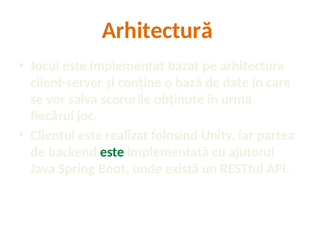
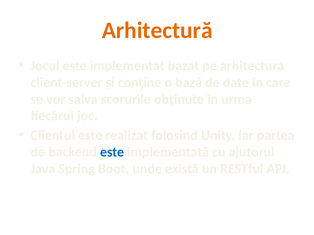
este at (112, 152) colour: green -> blue
